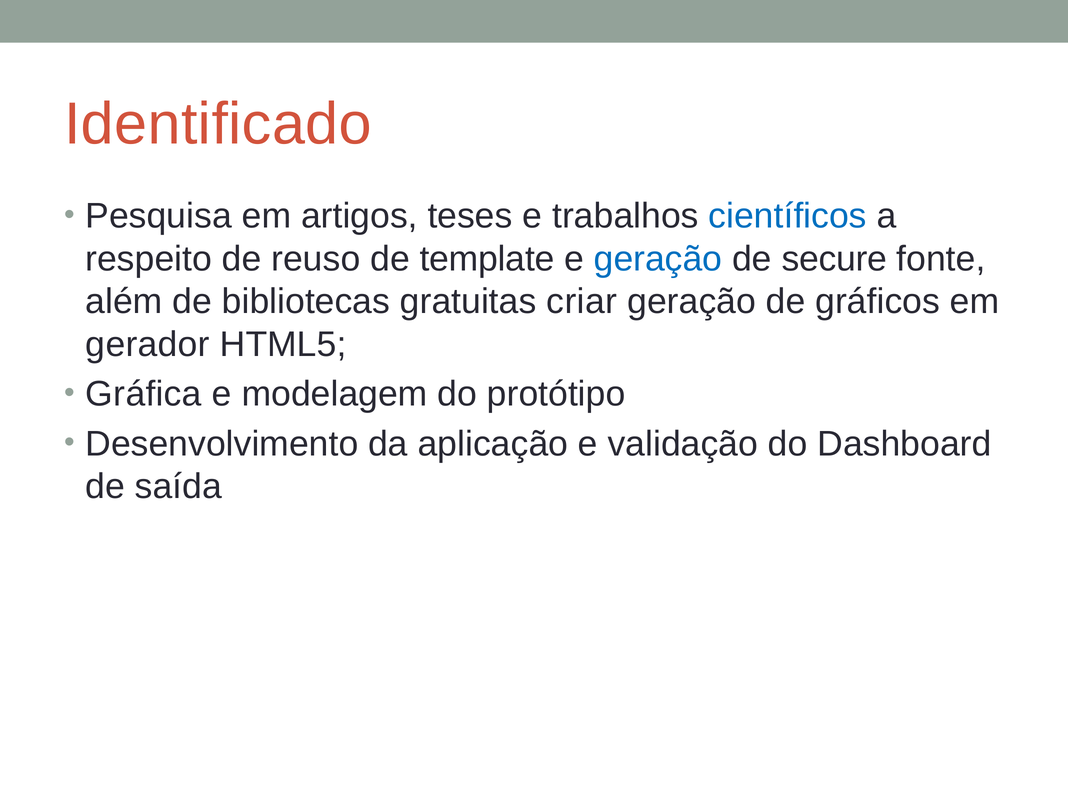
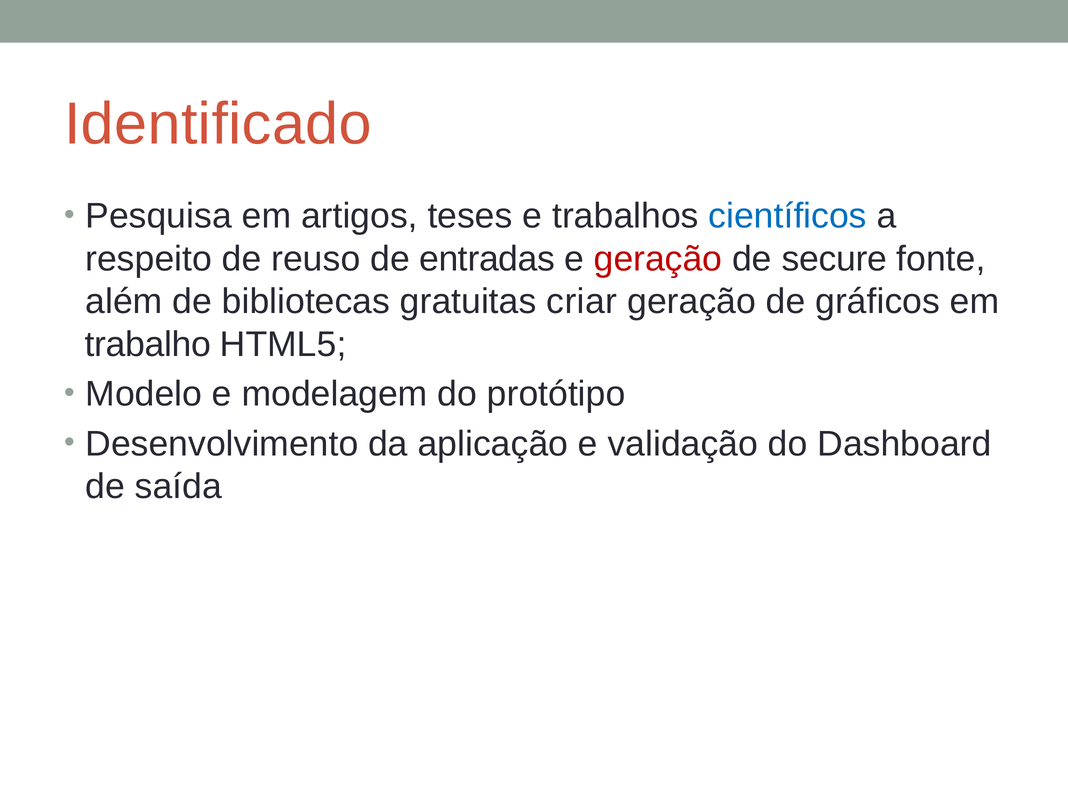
template: template -> entradas
geração at (658, 259) colour: blue -> red
gerador: gerador -> trabalho
Gráfica: Gráfica -> Modelo
